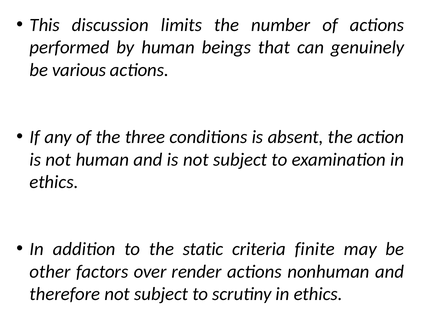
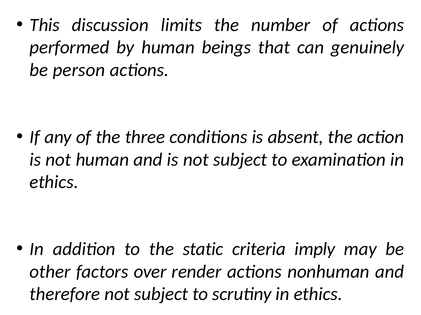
various: various -> person
finite: finite -> imply
